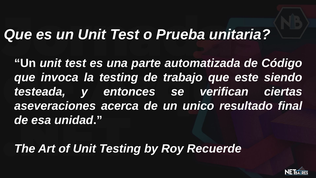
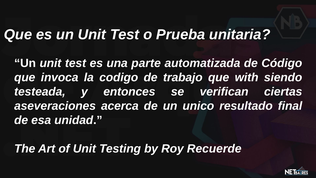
la testing: testing -> codigo
este: este -> with
